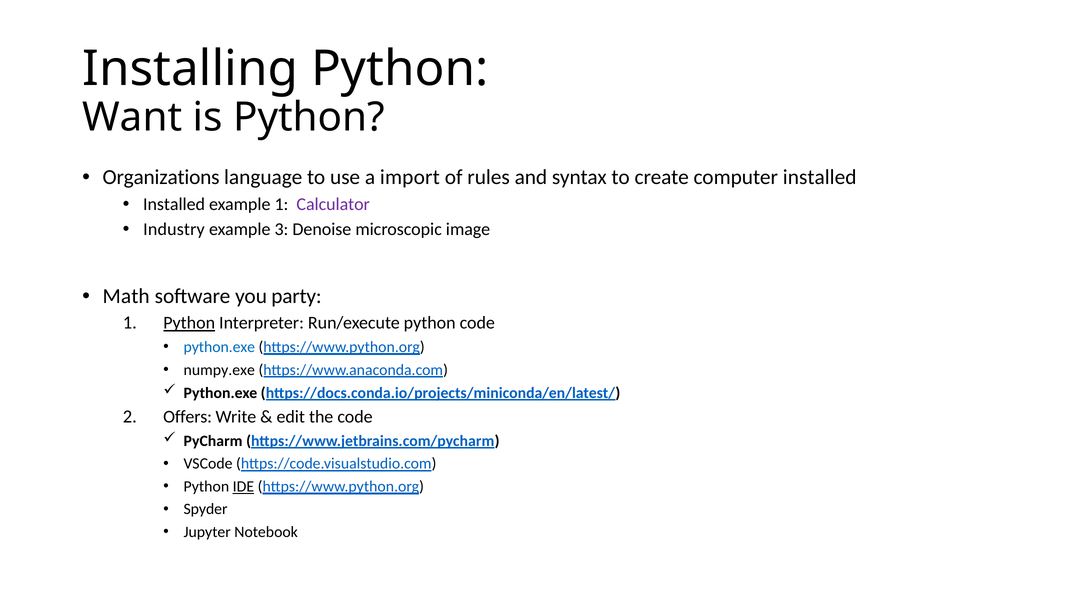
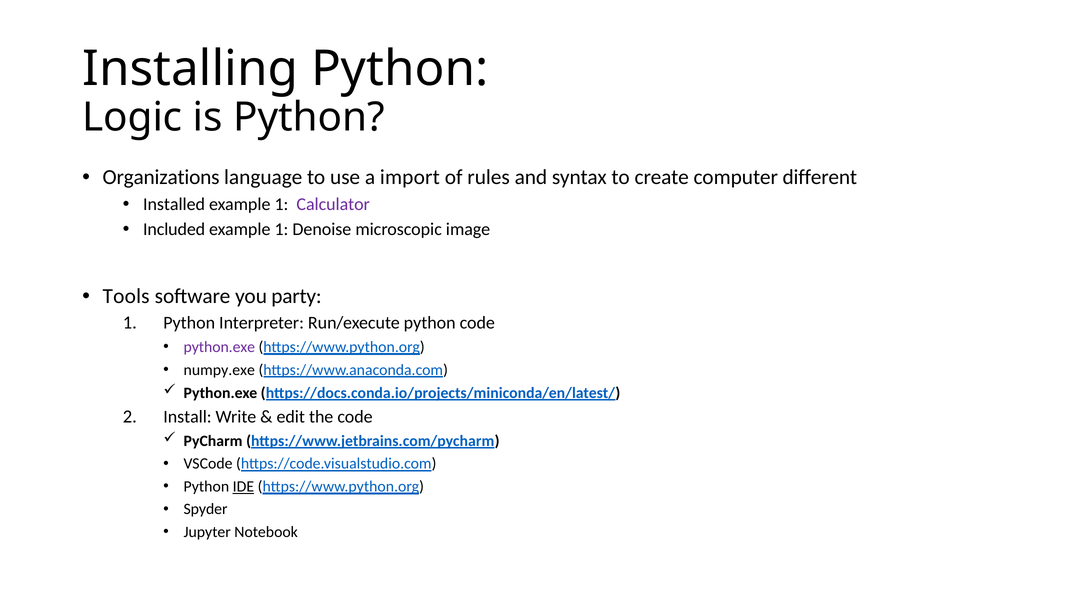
Want: Want -> Logic
computer installed: installed -> different
Industry: Industry -> Included
3 at (281, 229): 3 -> 1
Math: Math -> Tools
Python at (189, 323) underline: present -> none
python.exe at (219, 347) colour: blue -> purple
Offers: Offers -> Install
